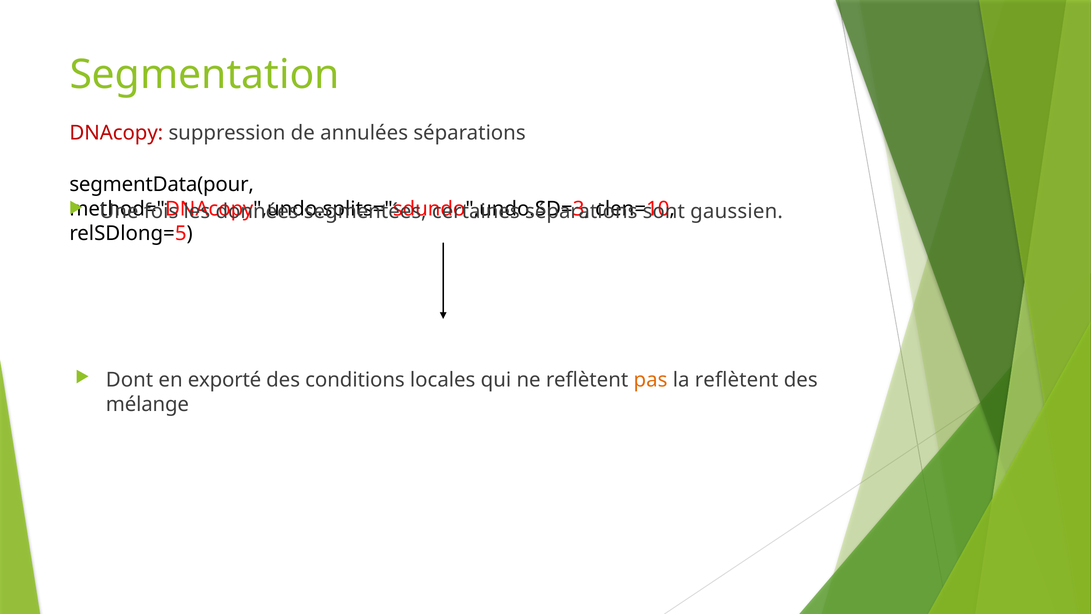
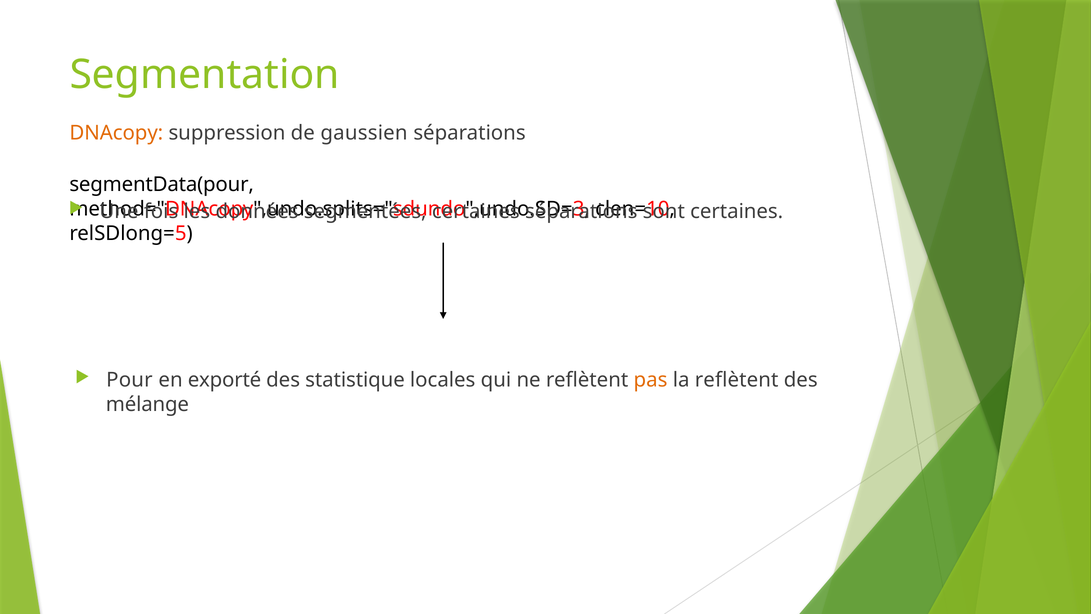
DNAcopy colour: red -> orange
annulées: annulées -> gaussien
gaussien at (737, 211): gaussien -> certaines
Dont: Dont -> Pour
conditions: conditions -> statistique
